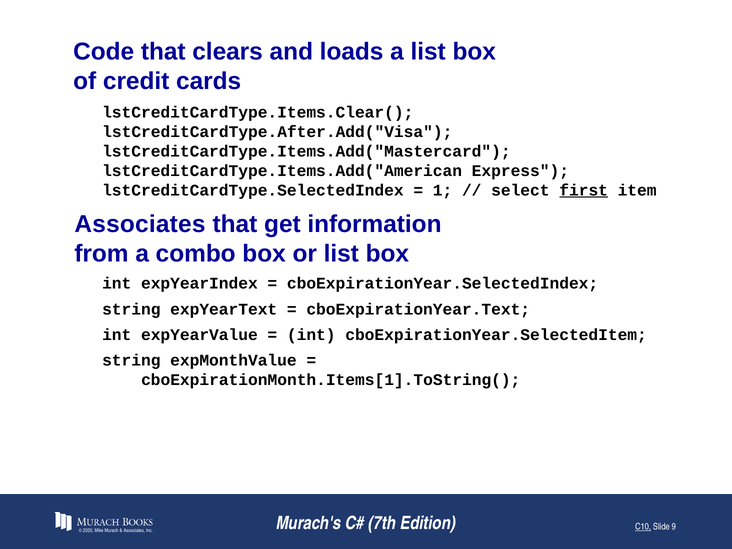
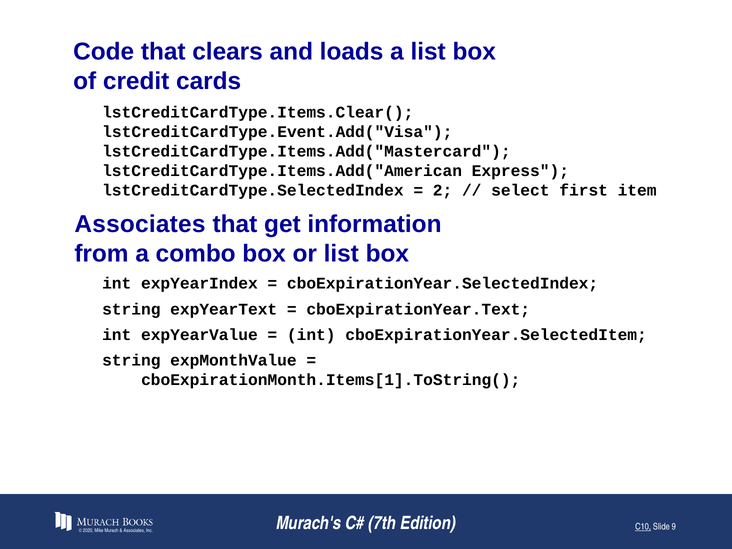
lstCreditCardType.After.Add("Visa: lstCreditCardType.After.Add("Visa -> lstCreditCardType.Event.Add("Visa
1: 1 -> 2
first underline: present -> none
